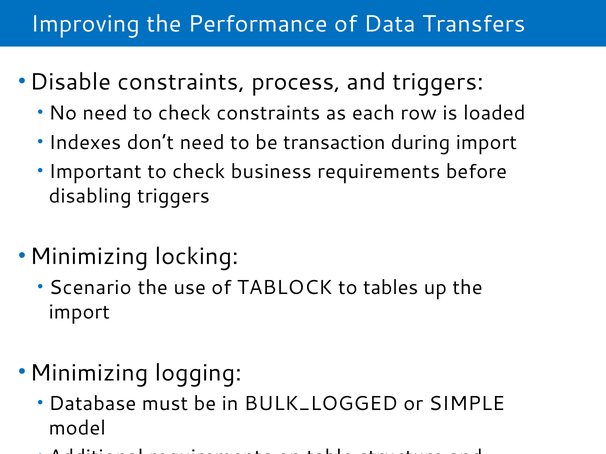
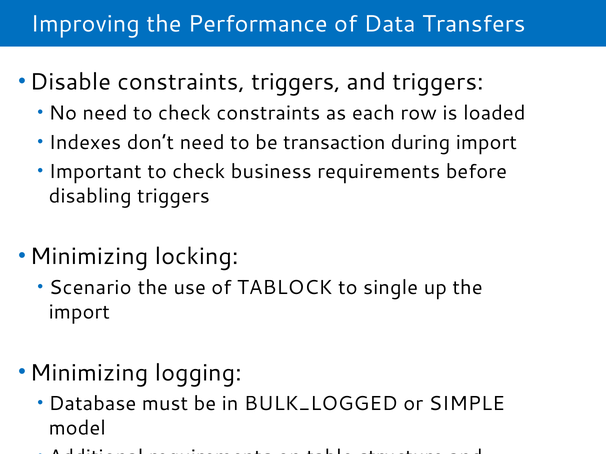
constraints process: process -> triggers
tables: tables -> single
